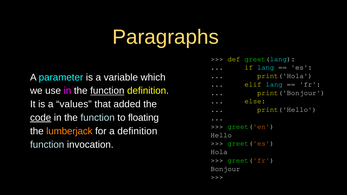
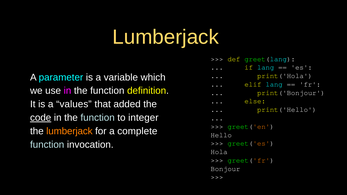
Paragraphs at (166, 37): Paragraphs -> Lumberjack
function at (107, 91) underline: present -> none
floating: floating -> integer
a definition: definition -> complete
